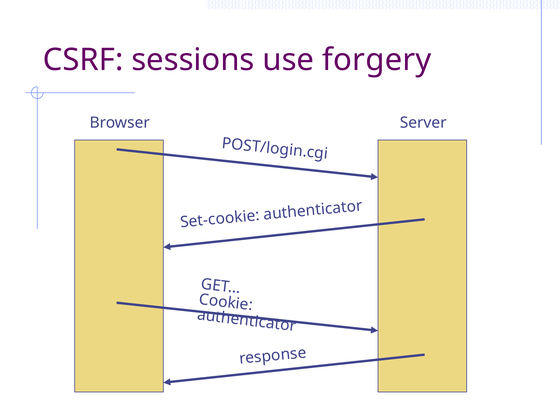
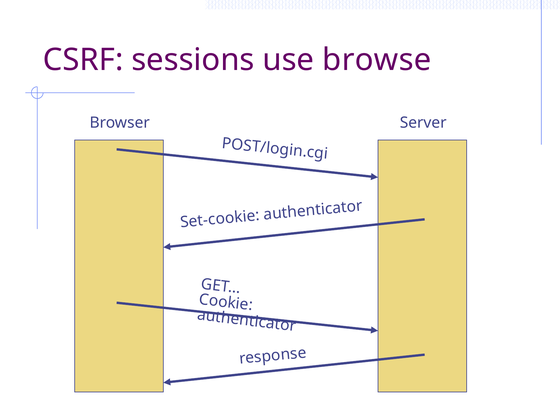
forgery: forgery -> browse
